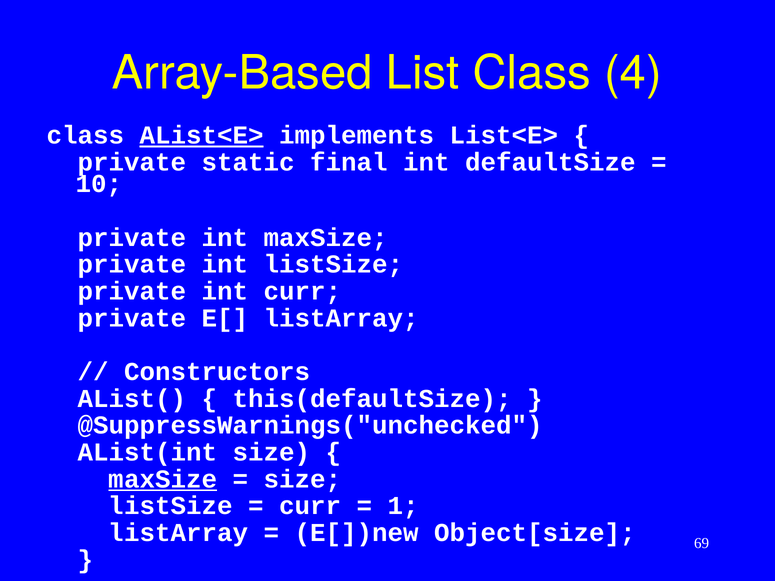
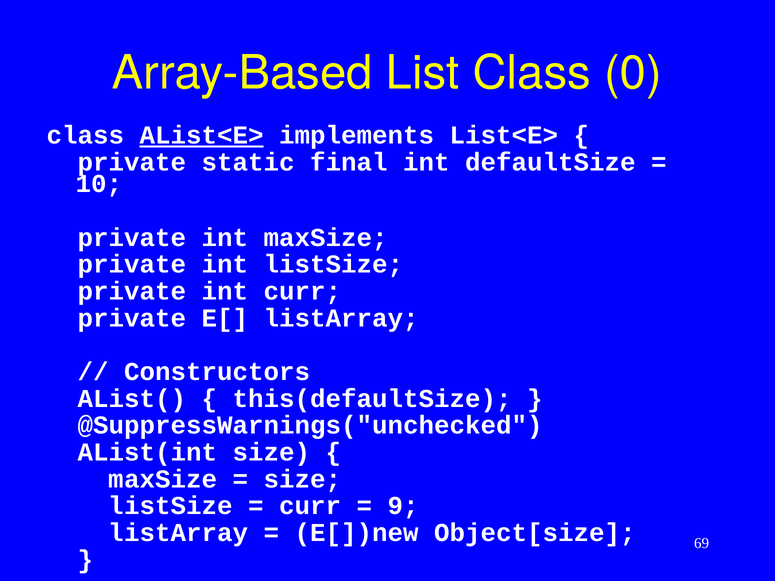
4: 4 -> 0
maxSize at (163, 479) underline: present -> none
1: 1 -> 9
